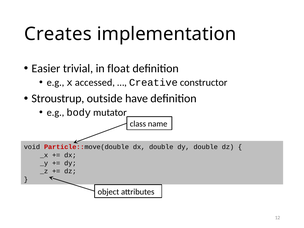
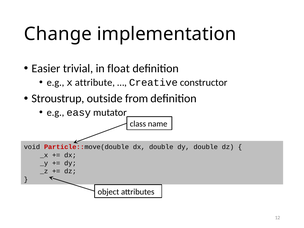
Creates: Creates -> Change
accessed: accessed -> attribute
have: have -> from
body: body -> easy
